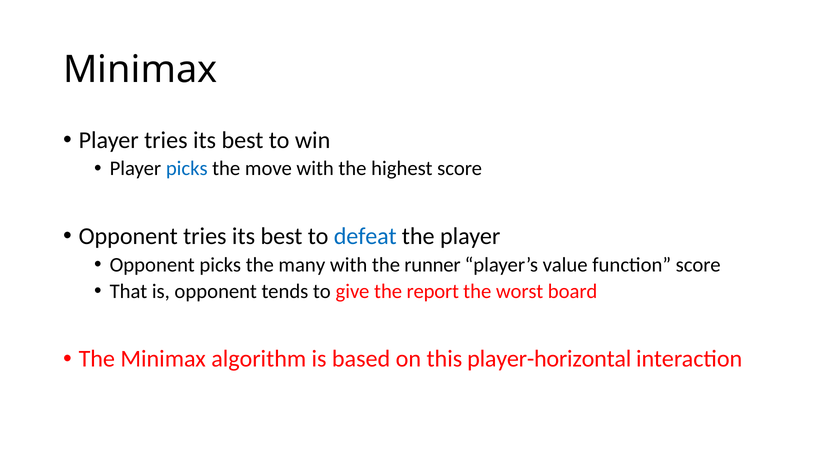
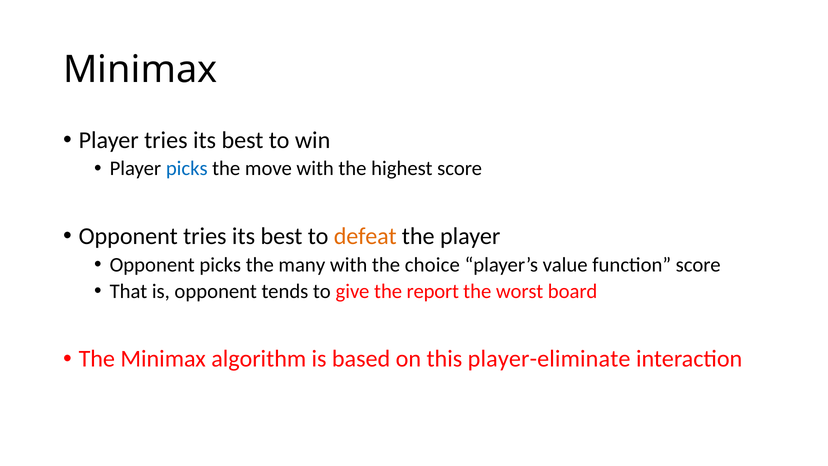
defeat colour: blue -> orange
runner: runner -> choice
player-horizontal: player-horizontal -> player-eliminate
